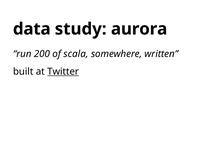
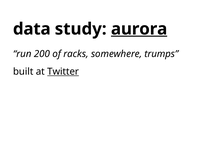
aurora underline: none -> present
scala: scala -> racks
written: written -> trumps
